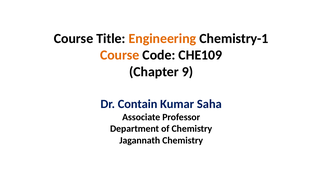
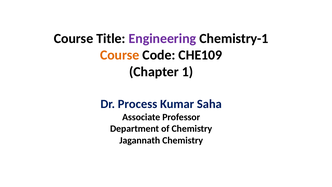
Engineering colour: orange -> purple
9: 9 -> 1
Contain: Contain -> Process
